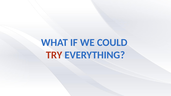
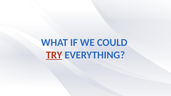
TRY underline: none -> present
